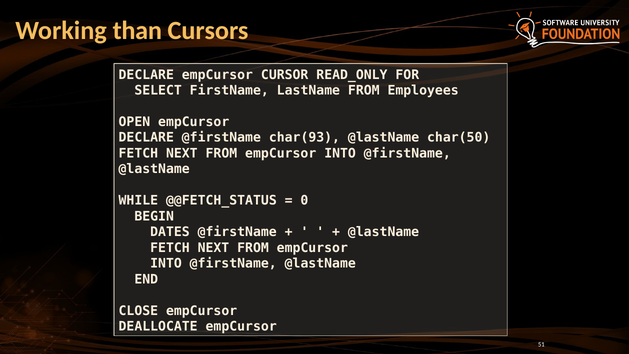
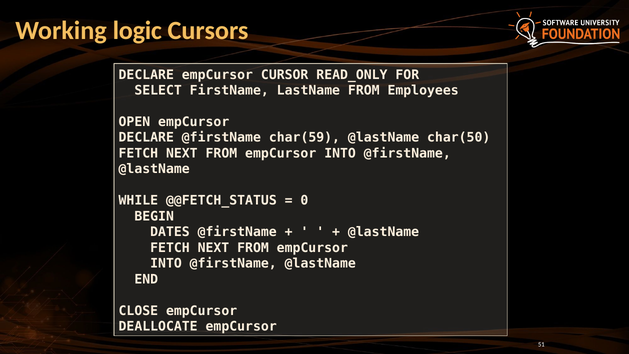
than: than -> logic
char(93: char(93 -> char(59
